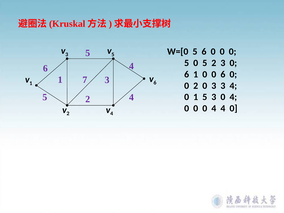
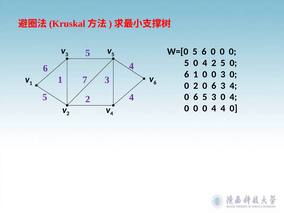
5 0 5: 5 -> 4
3 at (223, 63): 3 -> 5
0 0 6: 6 -> 3
2 0 3: 3 -> 6
1 at (196, 97): 1 -> 6
